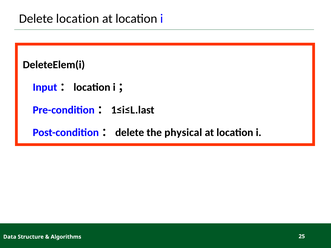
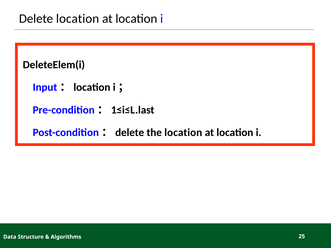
the physical: physical -> location
